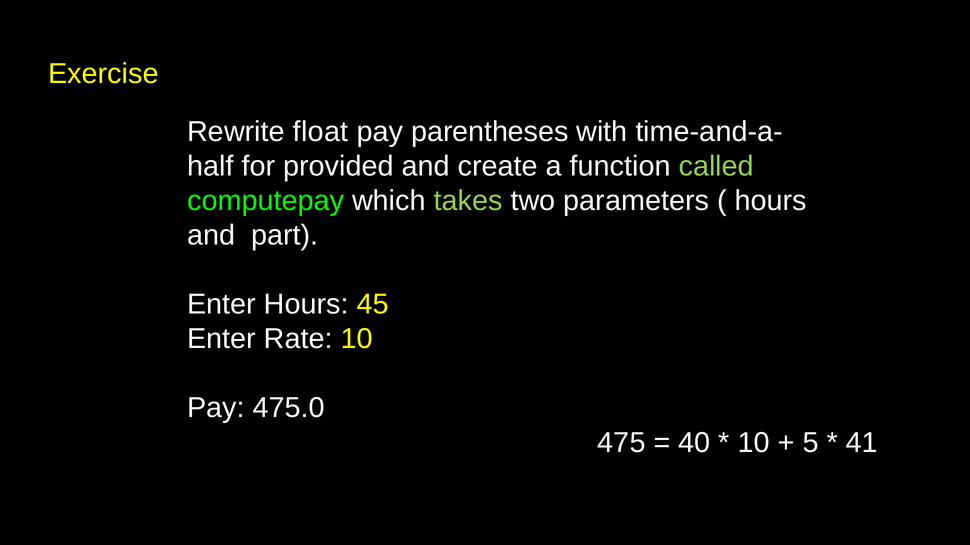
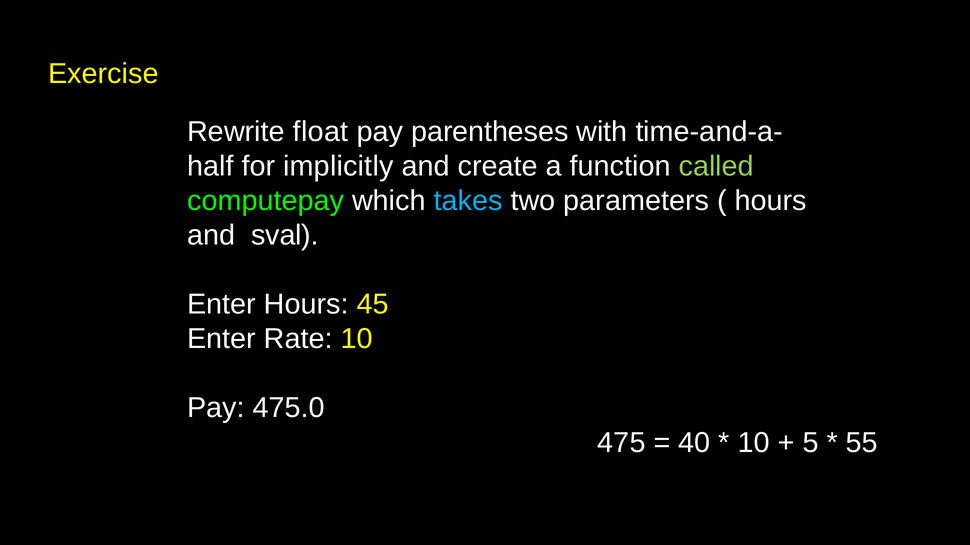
provided: provided -> implicitly
takes colour: light green -> light blue
part: part -> sval
41: 41 -> 55
